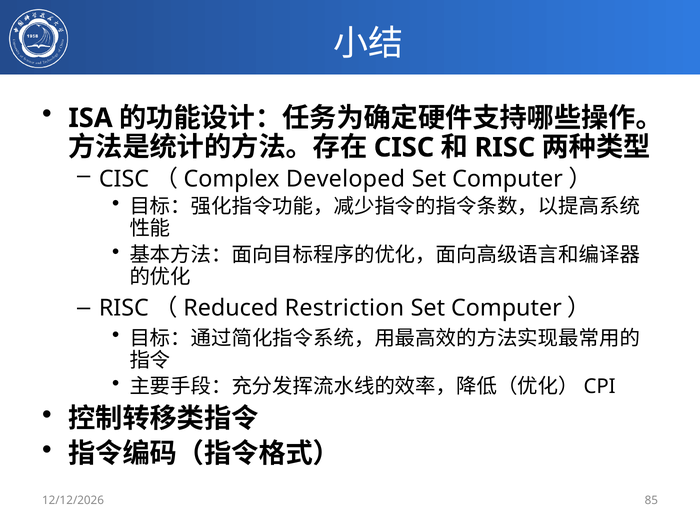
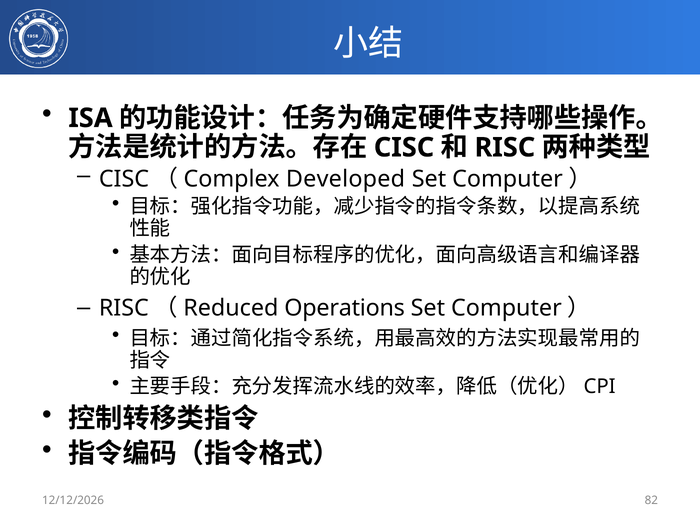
Restriction: Restriction -> Operations
85: 85 -> 82
